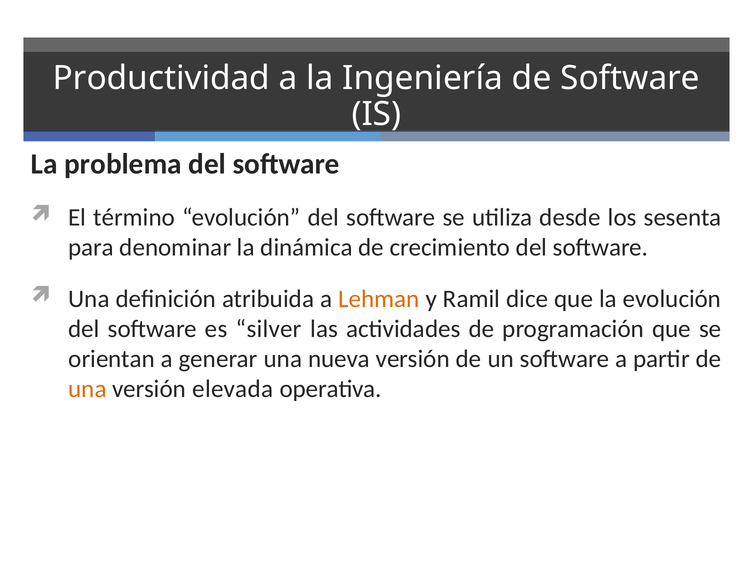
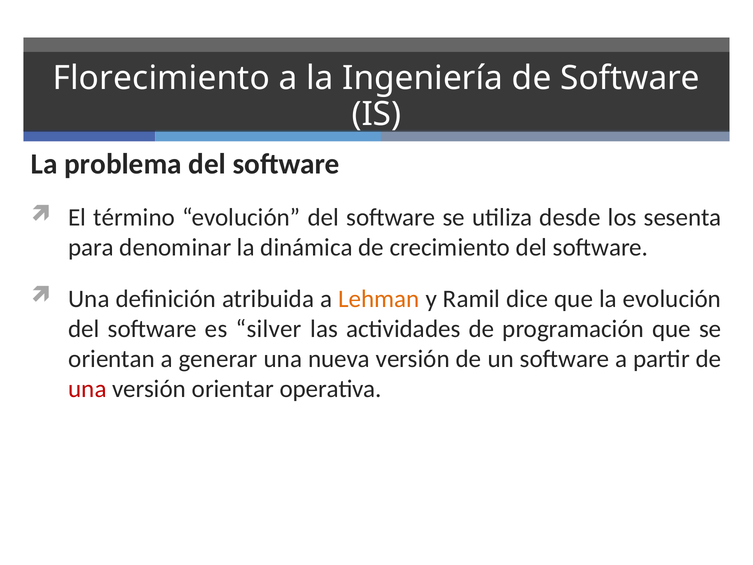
Productividad: Productividad -> Florecimiento
una at (87, 389) colour: orange -> red
elevada: elevada -> orientar
